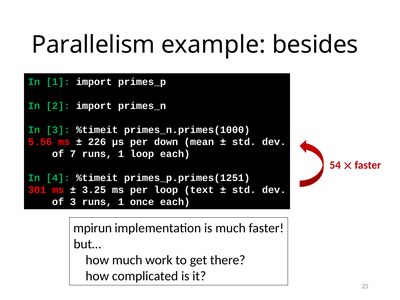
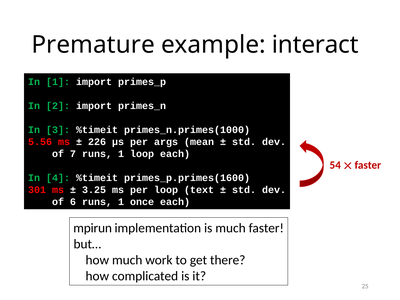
Parallelism: Parallelism -> Premature
besides: besides -> interact
down: down -> args
primes_p.primes(1251: primes_p.primes(1251 -> primes_p.primes(1600
of 3: 3 -> 6
